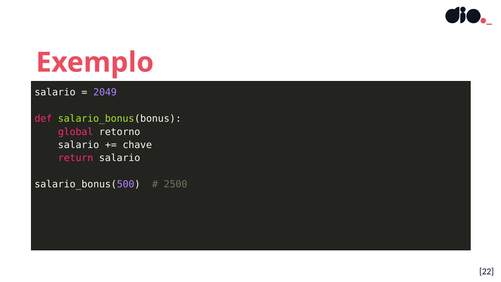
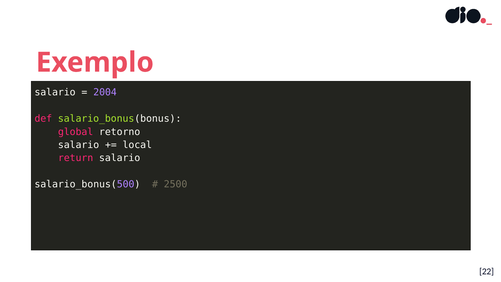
2049: 2049 -> 2004
chave: chave -> local
